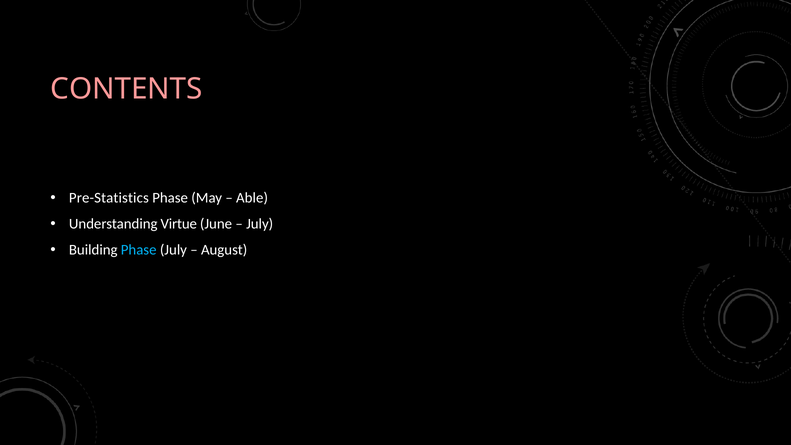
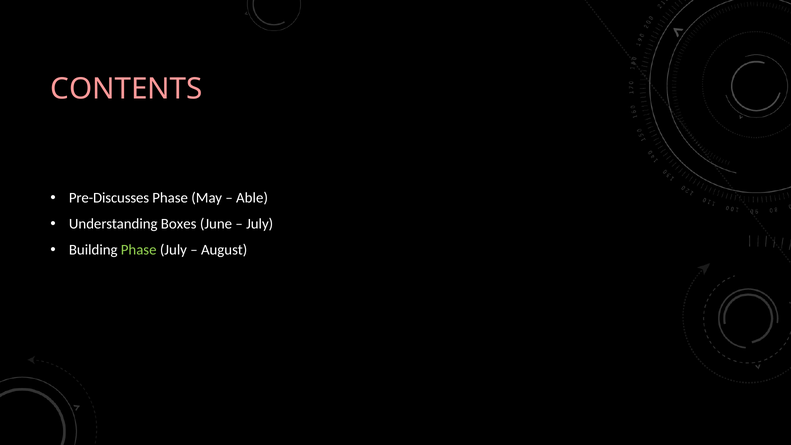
Pre-Statistics: Pre-Statistics -> Pre-Discusses
Virtue: Virtue -> Boxes
Phase at (139, 250) colour: light blue -> light green
